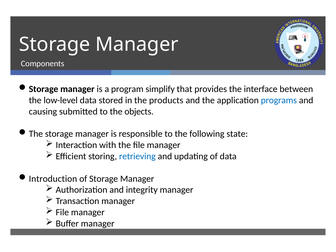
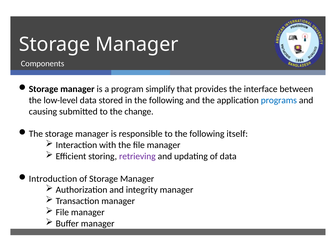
in the products: products -> following
objects: objects -> change
state: state -> itself
retrieving colour: blue -> purple
